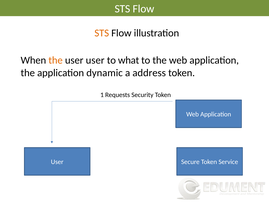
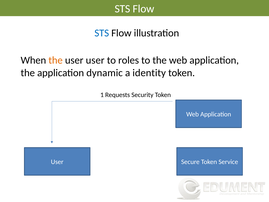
STS at (102, 33) colour: orange -> blue
what: what -> roles
address: address -> identity
